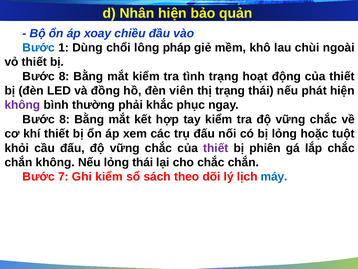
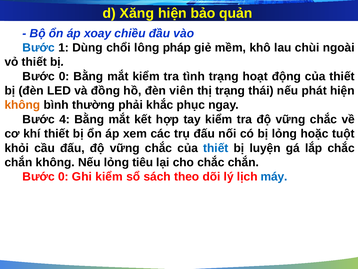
Nhân: Nhân -> Xăng
8 at (64, 76): 8 -> 0
không at (22, 105) colour: purple -> orange
8 at (65, 119): 8 -> 4
thiết at (216, 148) colour: purple -> blue
phiên: phiên -> luyện
lỏng thái: thái -> tiêu
7 at (63, 176): 7 -> 0
